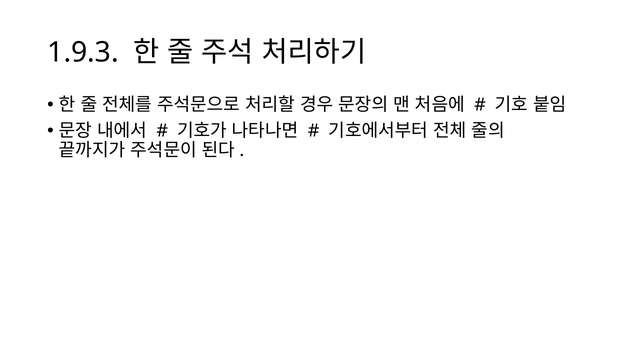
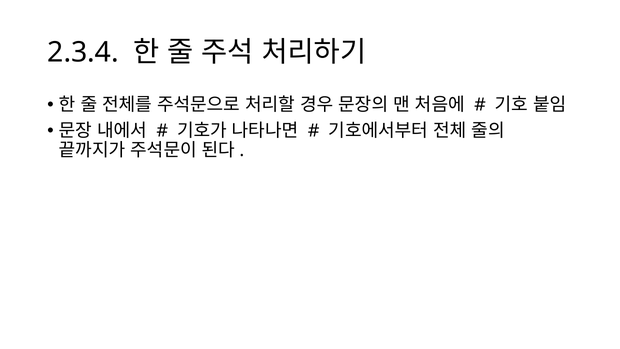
1.9.3: 1.9.3 -> 2.3.4
